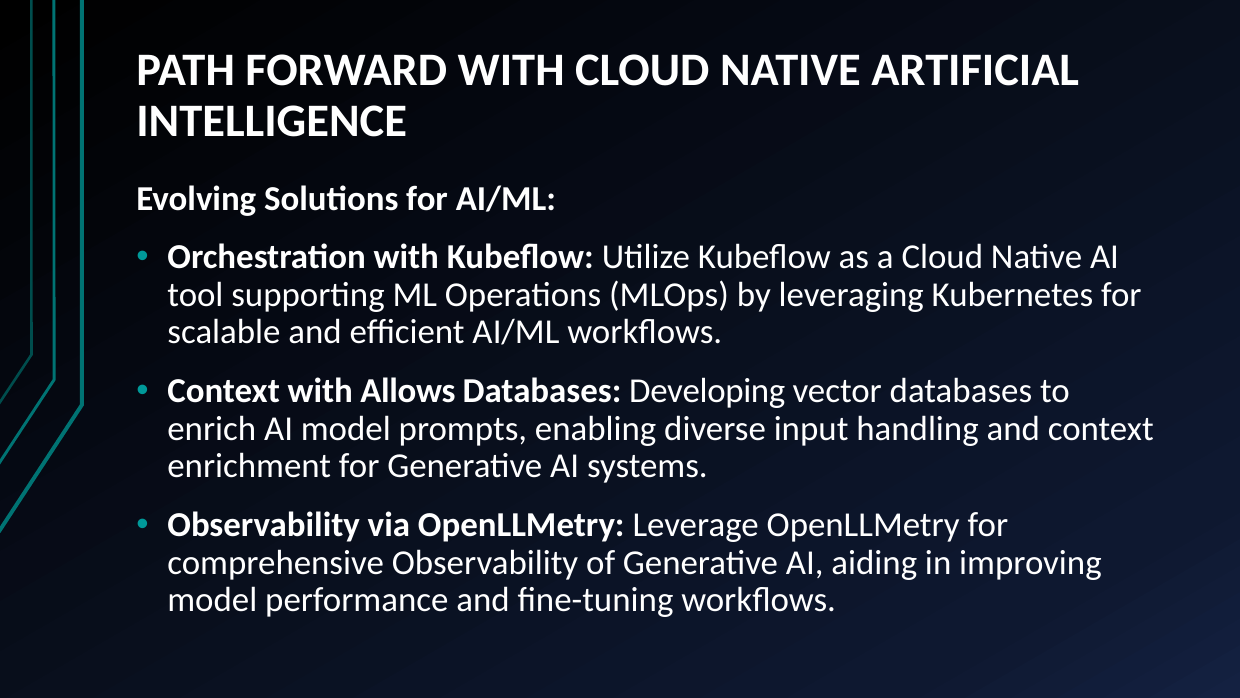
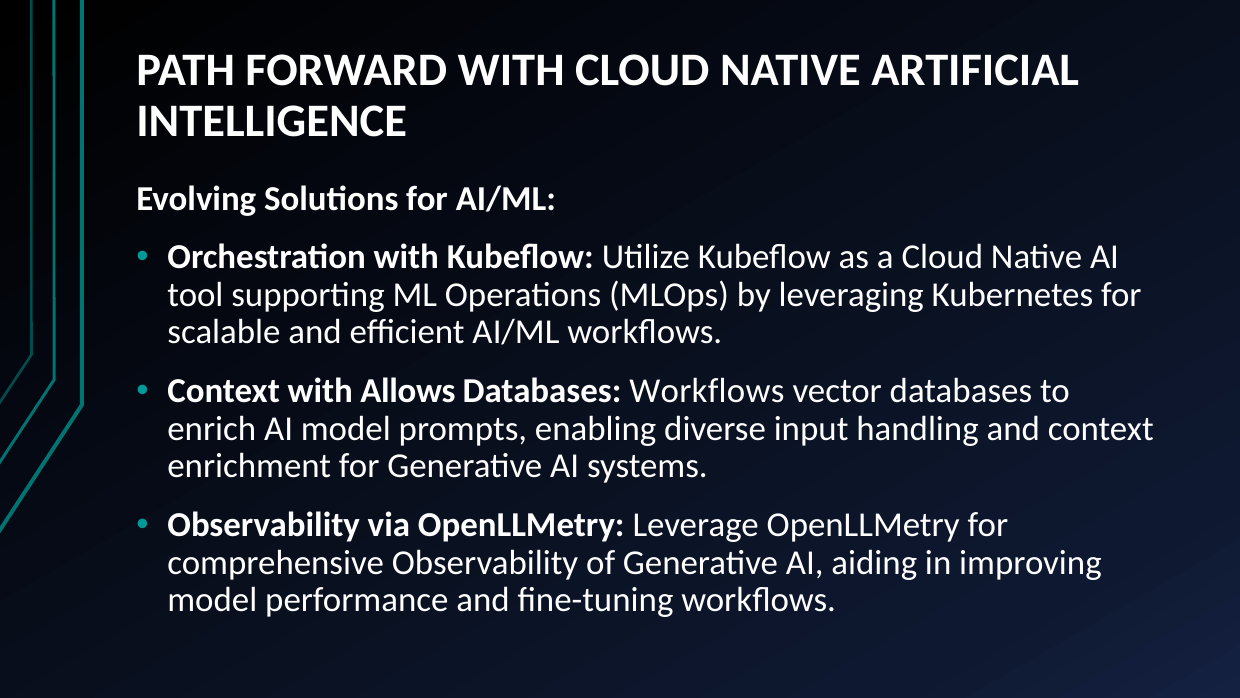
Databases Developing: Developing -> Workflows
